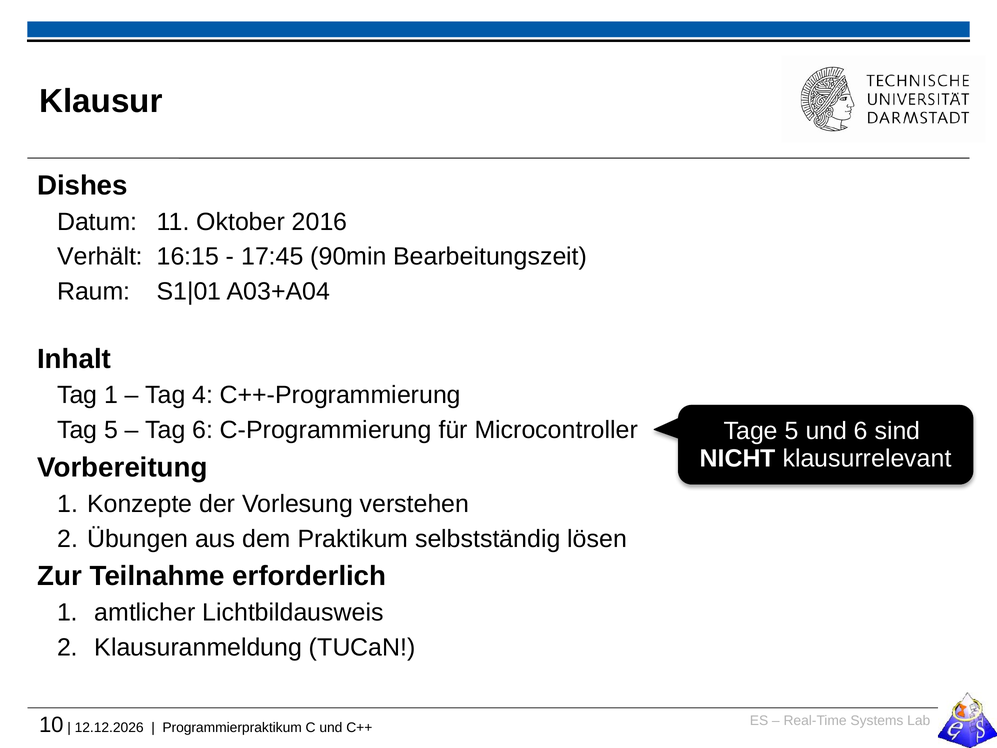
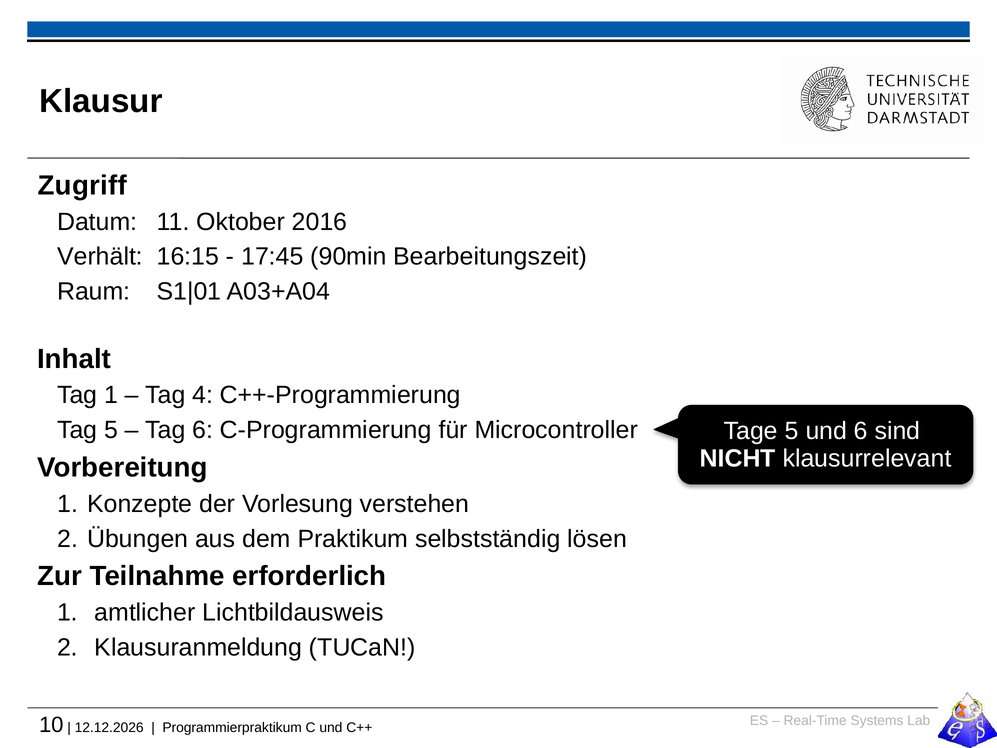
Dishes: Dishes -> Zugriff
